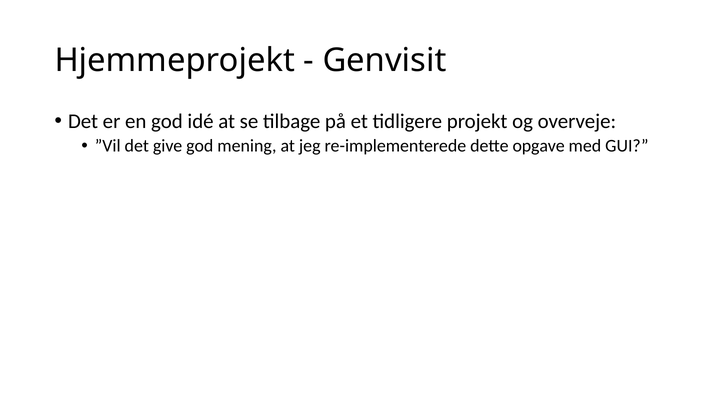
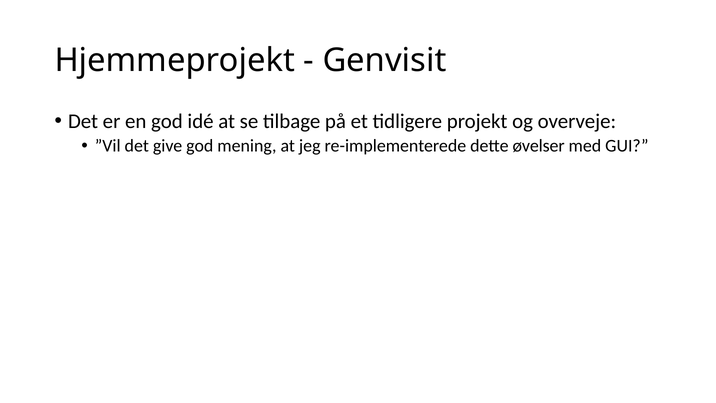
opgave: opgave -> øvelser
